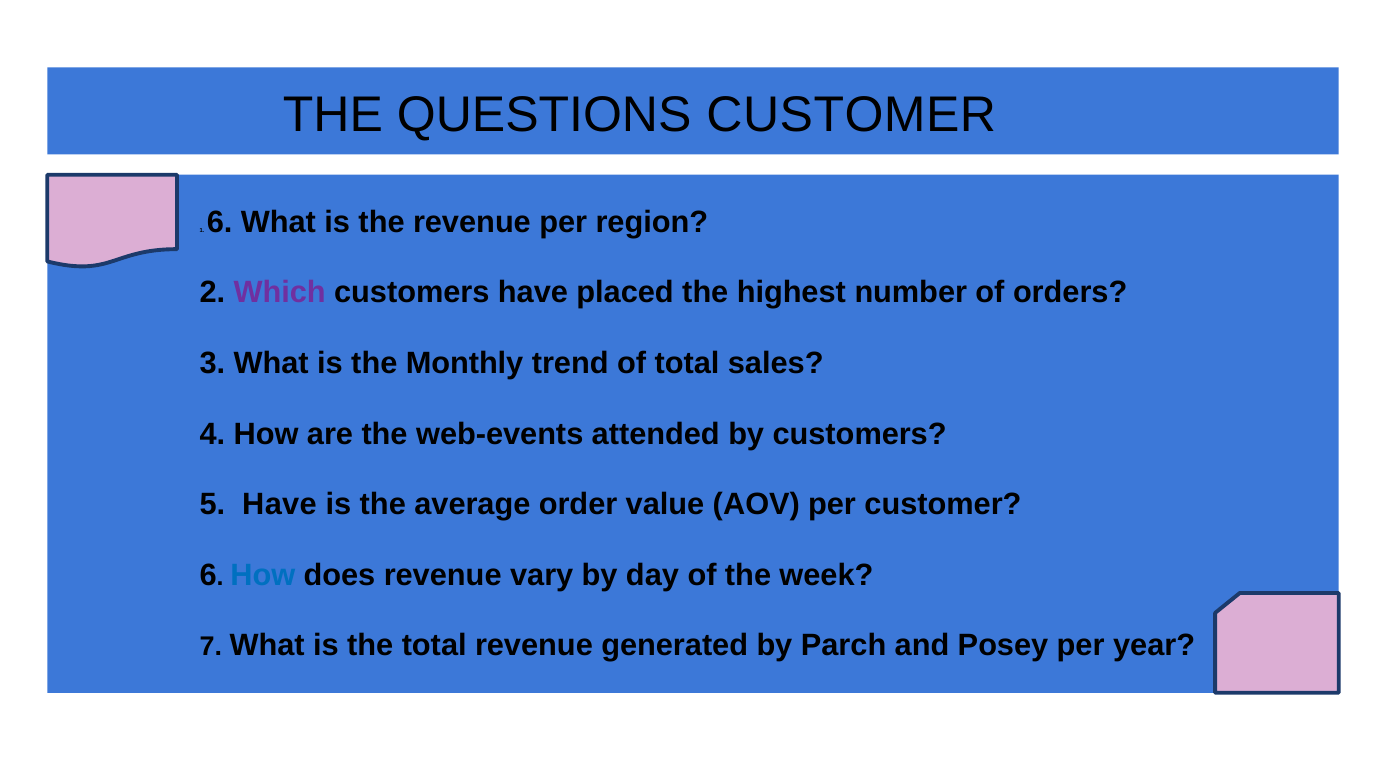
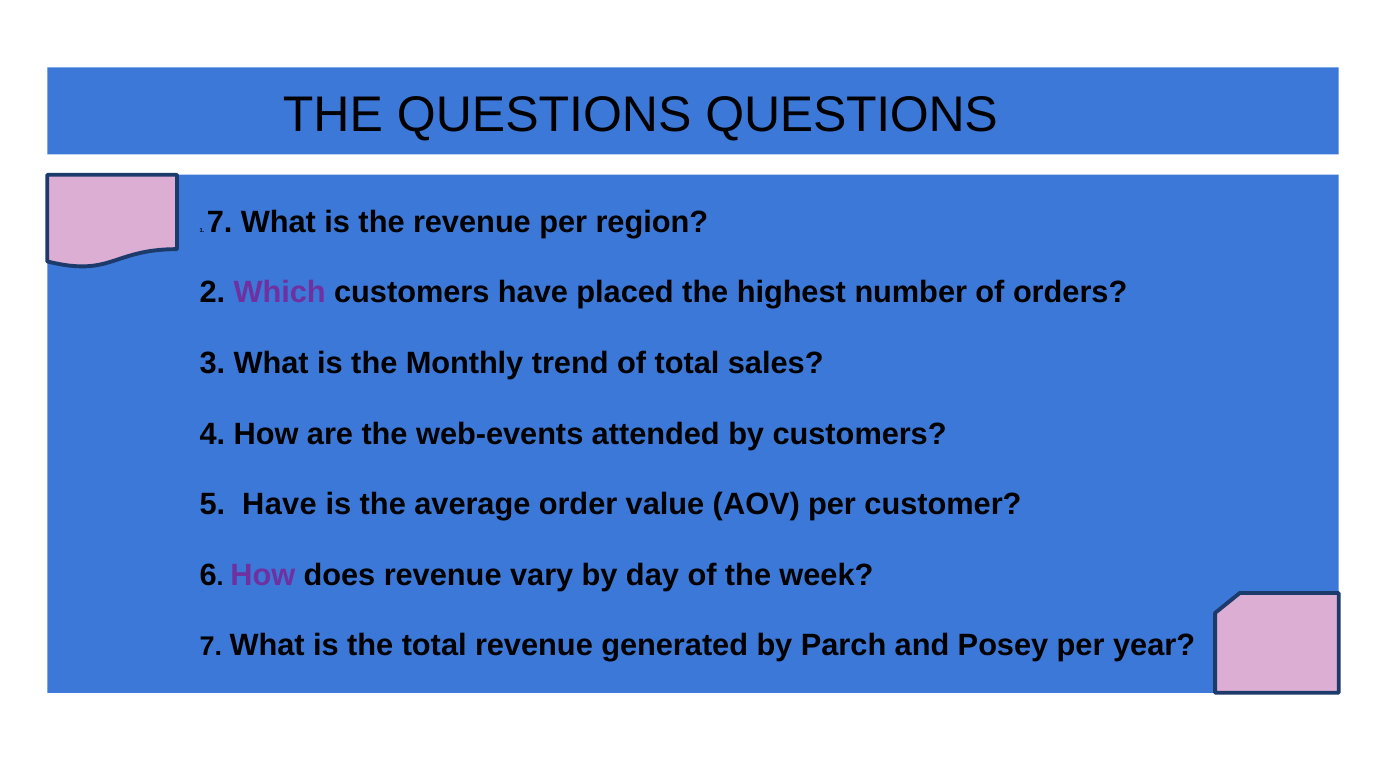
QUESTIONS CUSTOMER: CUSTOMER -> QUESTIONS
1 6: 6 -> 7
How at (263, 575) colour: blue -> purple
